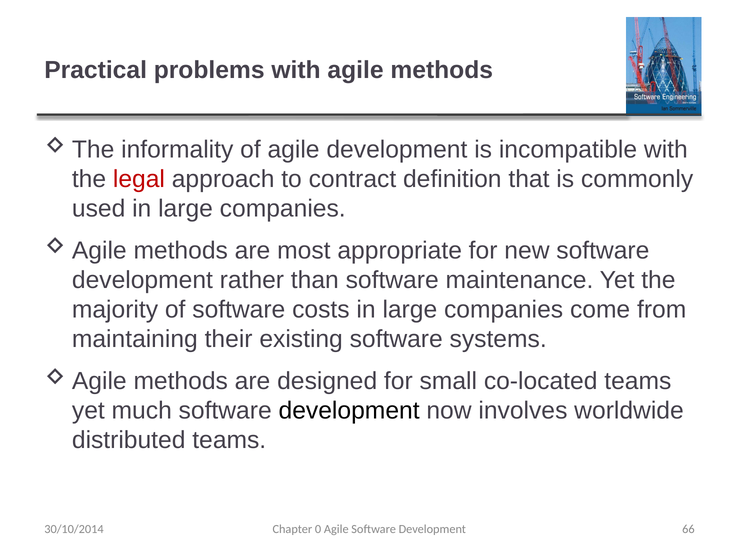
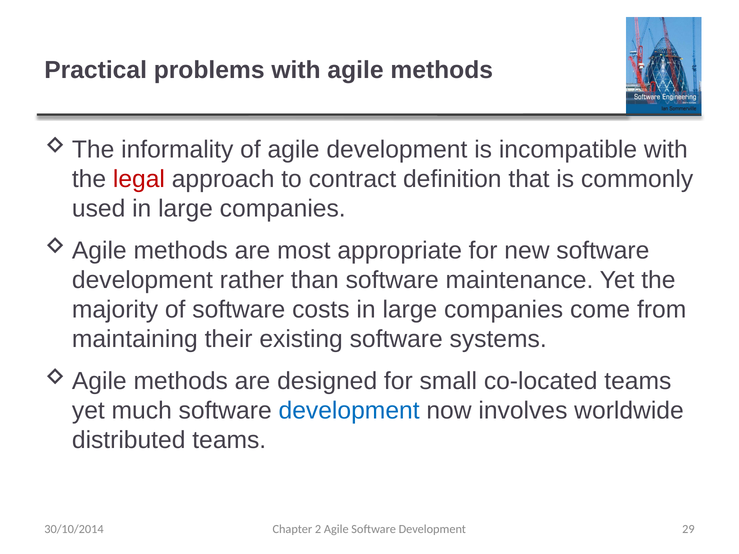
development at (349, 411) colour: black -> blue
0: 0 -> 2
66: 66 -> 29
